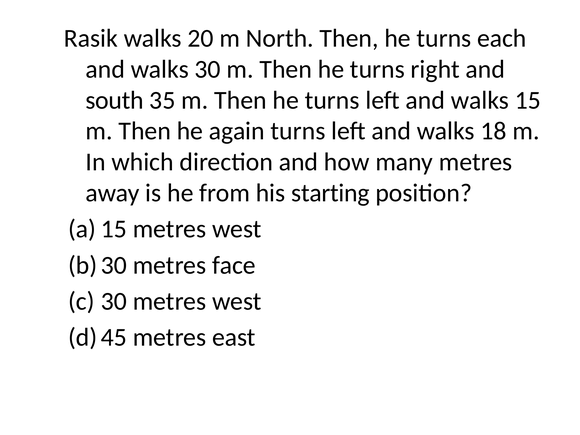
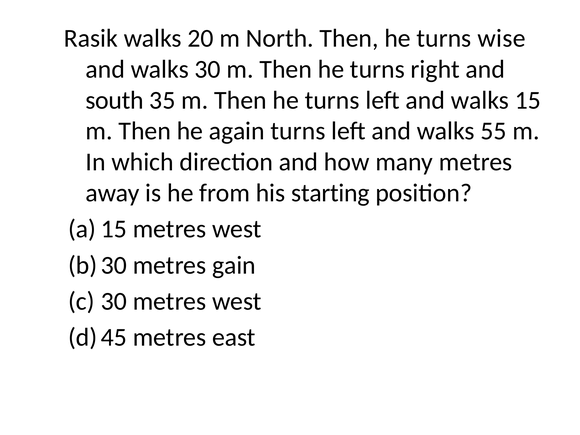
each: each -> wise
18: 18 -> 55
face: face -> gain
